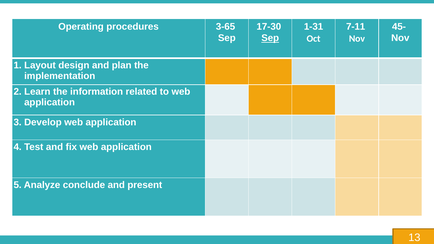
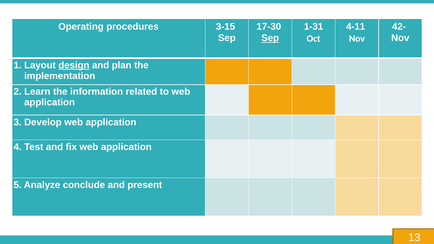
3-65: 3-65 -> 3-15
7-11: 7-11 -> 4-11
45-: 45- -> 42-
design underline: none -> present
